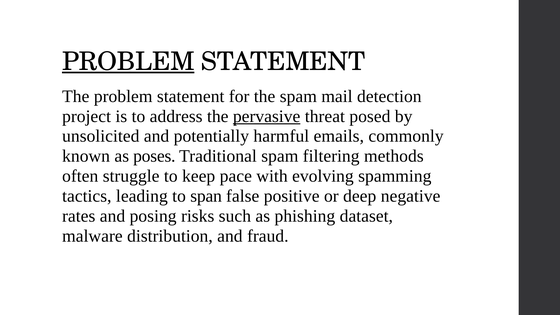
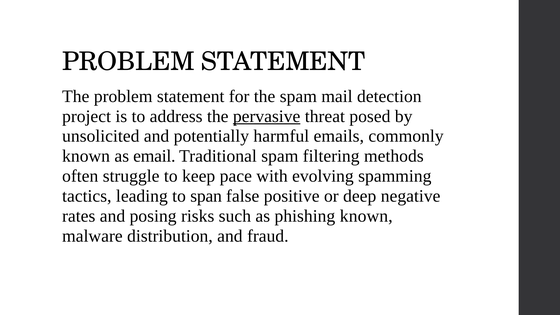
PROBLEM at (128, 62) underline: present -> none
poses: poses -> email
phishing dataset: dataset -> known
